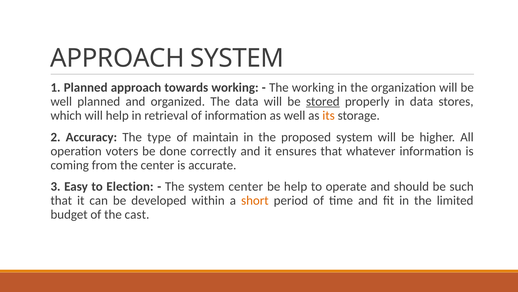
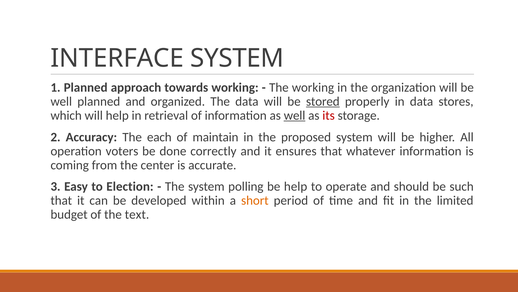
APPROACH at (117, 58): APPROACH -> INTERFACE
well at (295, 115) underline: none -> present
its colour: orange -> red
type: type -> each
system center: center -> polling
cast: cast -> text
